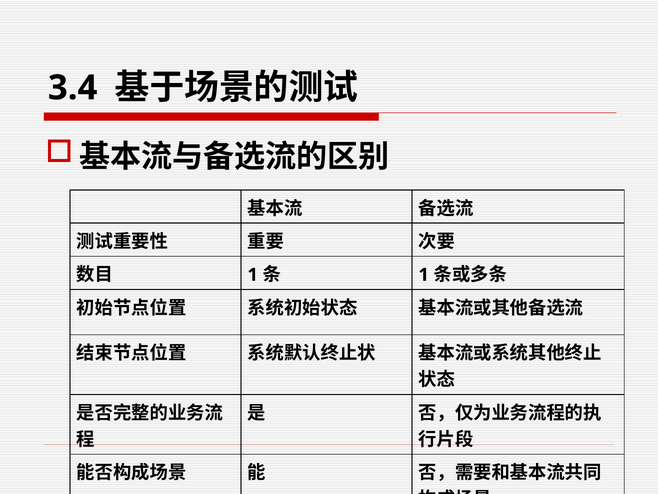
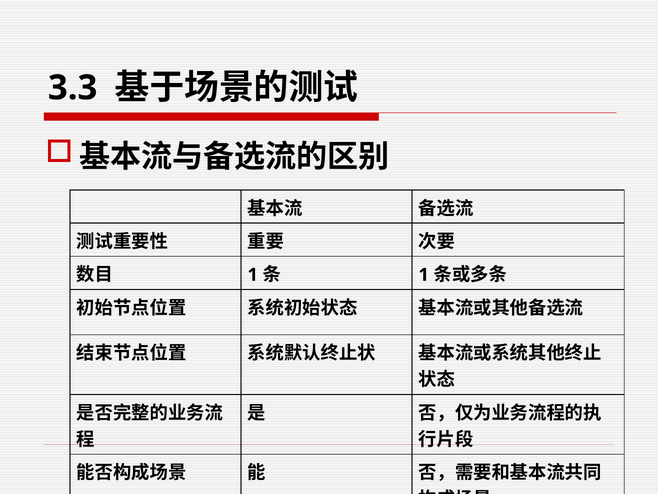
3.4: 3.4 -> 3.3
